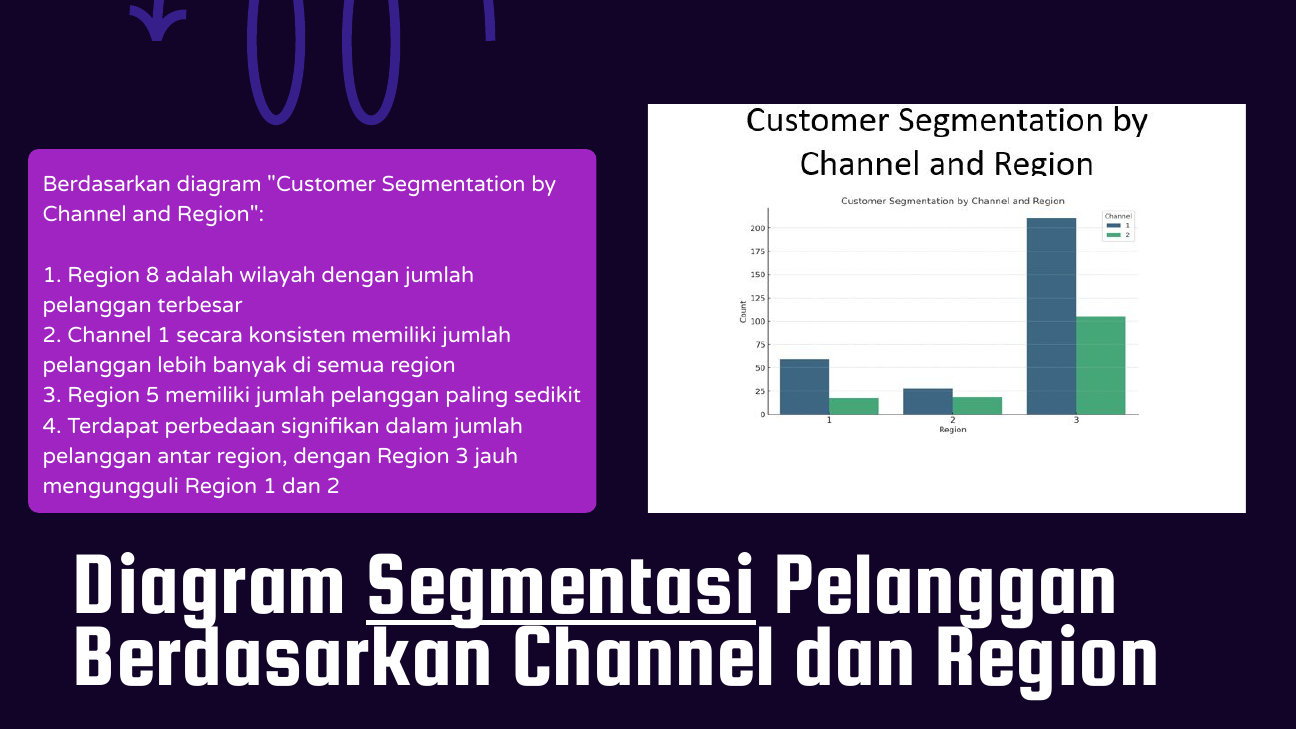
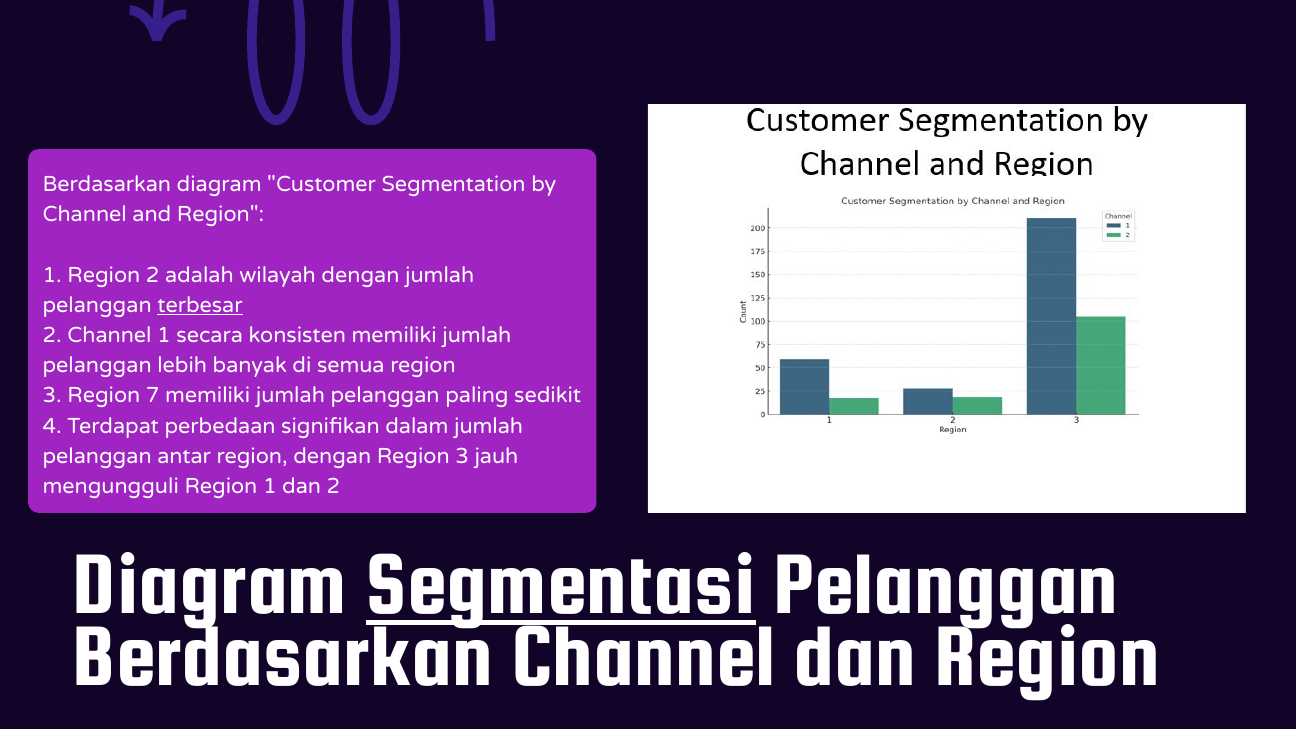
Region 8: 8 -> 2
terbesar underline: none -> present
5: 5 -> 7
